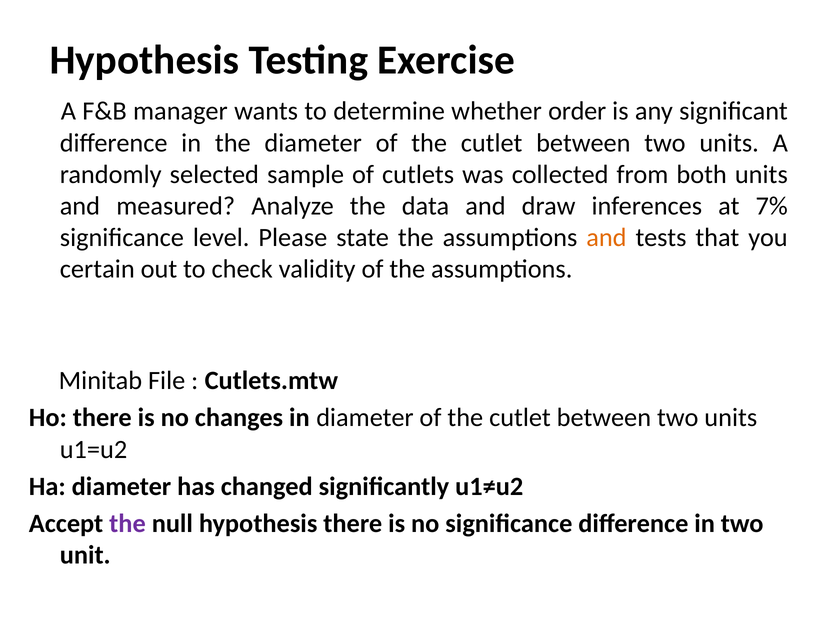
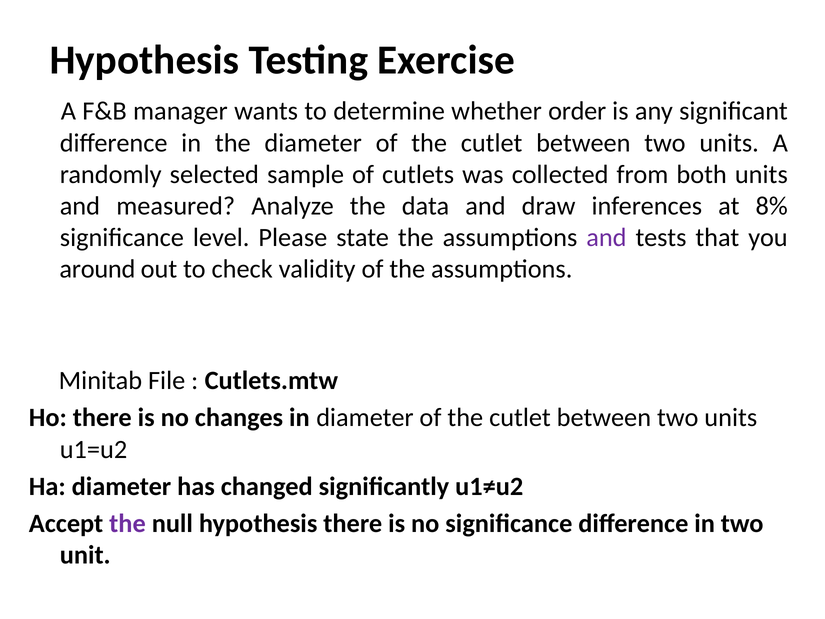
7%: 7% -> 8%
and at (606, 238) colour: orange -> purple
certain: certain -> around
